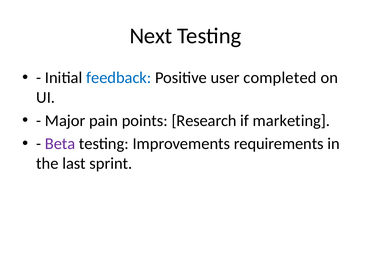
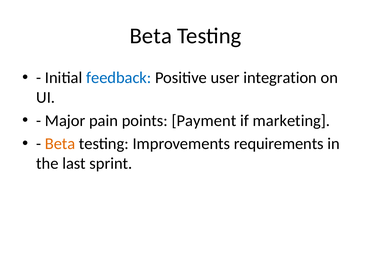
Next at (151, 36): Next -> Beta
completed: completed -> integration
Research: Research -> Payment
Beta at (60, 144) colour: purple -> orange
